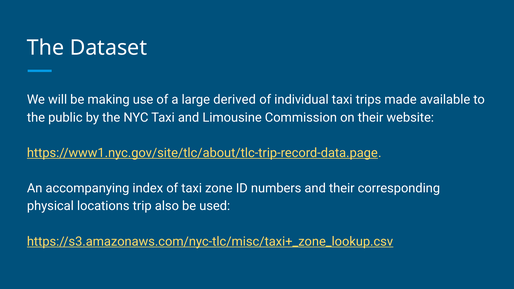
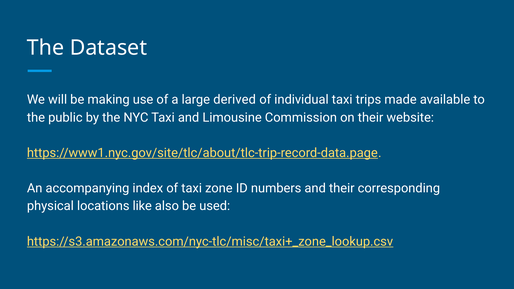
trip: trip -> like
